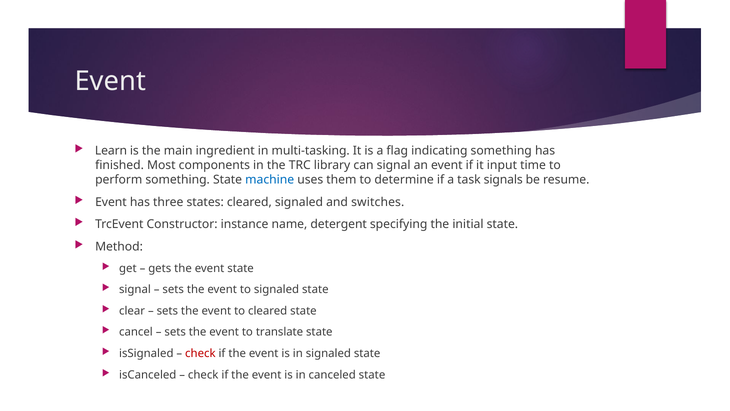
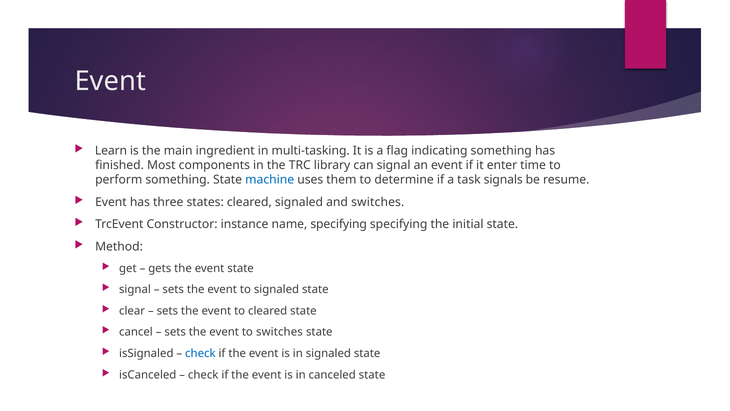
input: input -> enter
name detergent: detergent -> specifying
to translate: translate -> switches
check at (200, 353) colour: red -> blue
